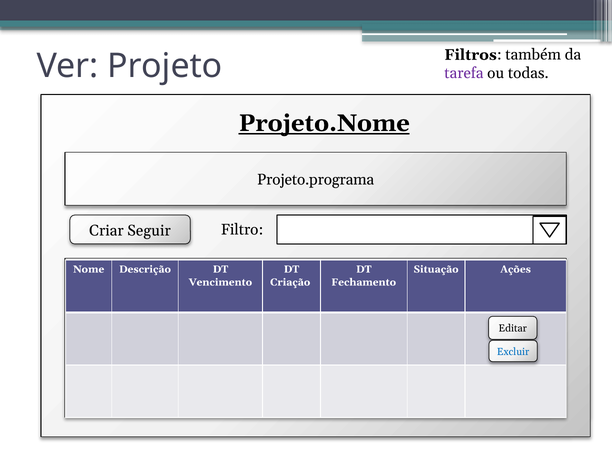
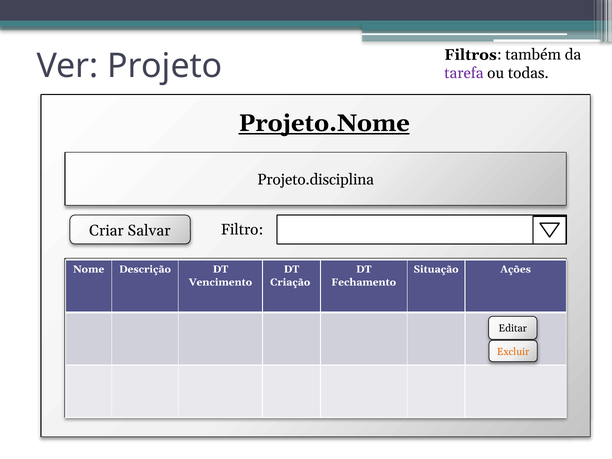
Projeto.programa: Projeto.programa -> Projeto.disciplina
Seguir: Seguir -> Salvar
Excluir colour: blue -> orange
